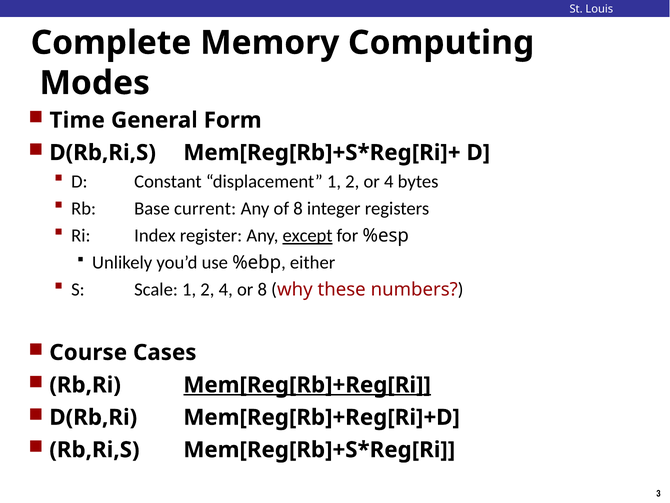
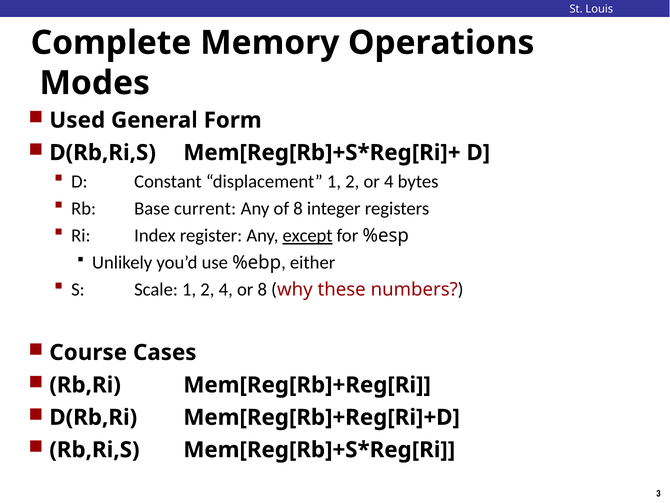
Computing: Computing -> Operations
Time: Time -> Used
Mem[Reg[Rb]+Reg[Ri underline: present -> none
